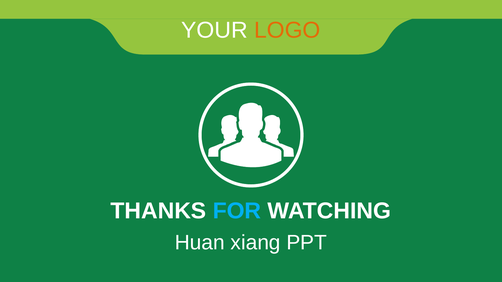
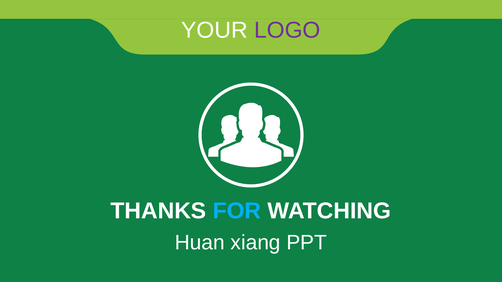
LOGO colour: orange -> purple
